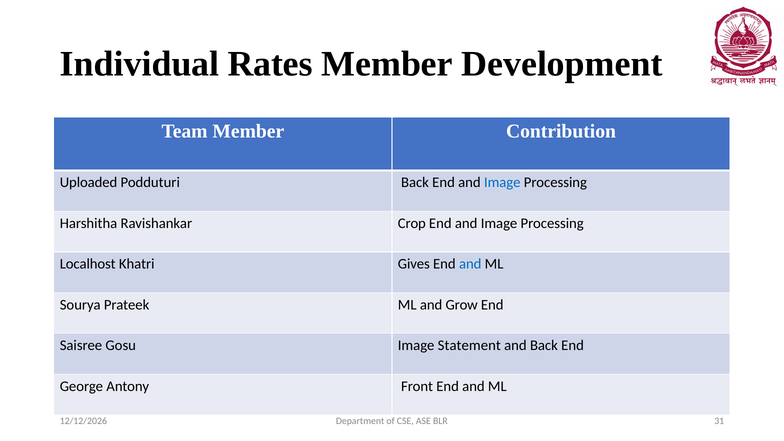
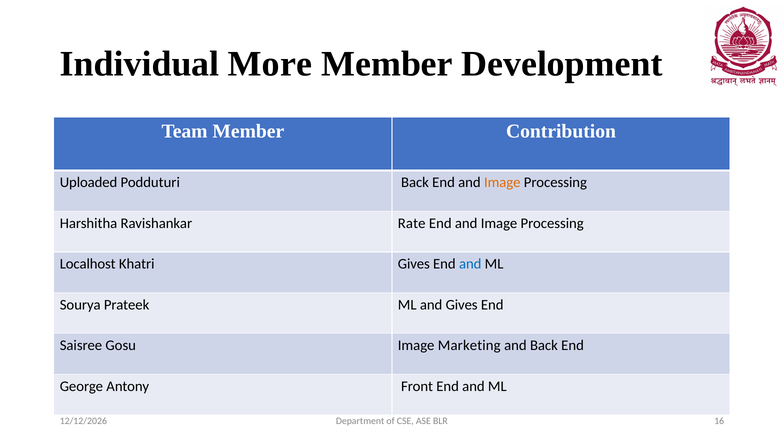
Rates: Rates -> More
Image at (502, 183) colour: blue -> orange
Crop: Crop -> Rate
and Grow: Grow -> Gives
Statement: Statement -> Marketing
31: 31 -> 16
